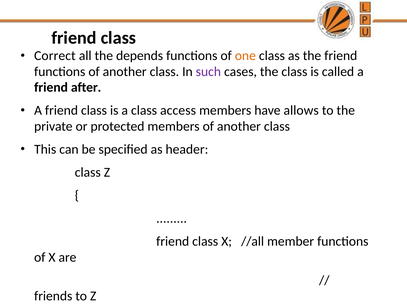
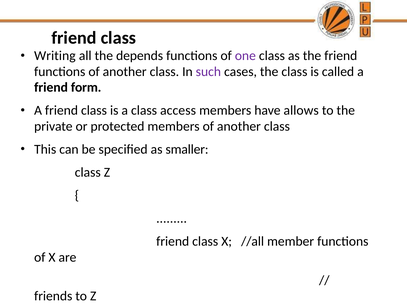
Correct: Correct -> Writing
one colour: orange -> purple
after: after -> form
header: header -> smaller
